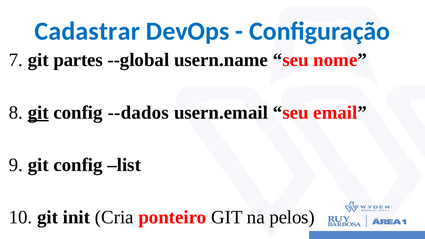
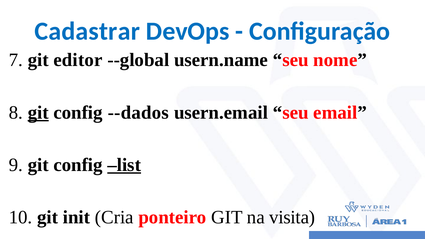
partes: partes -> editor
list underline: none -> present
pelos: pelos -> visita
